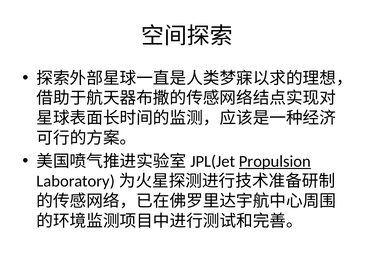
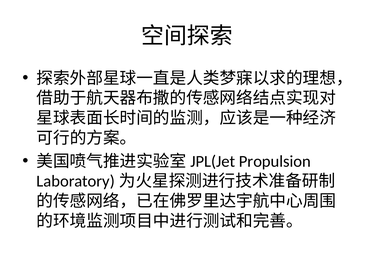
Propulsion underline: present -> none
